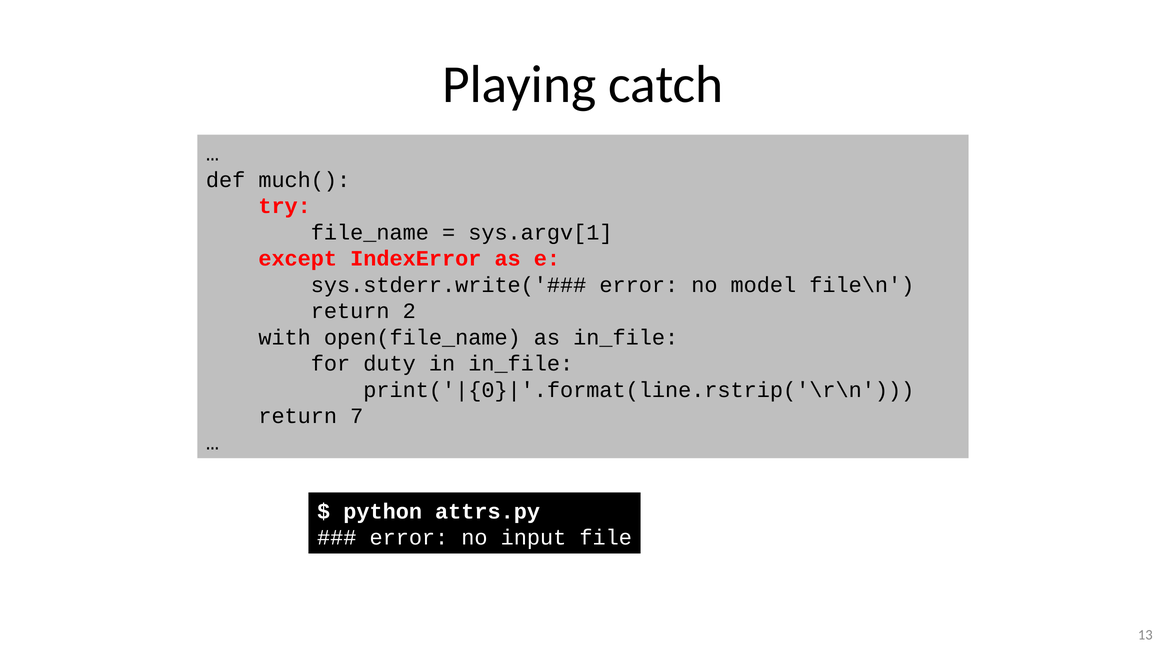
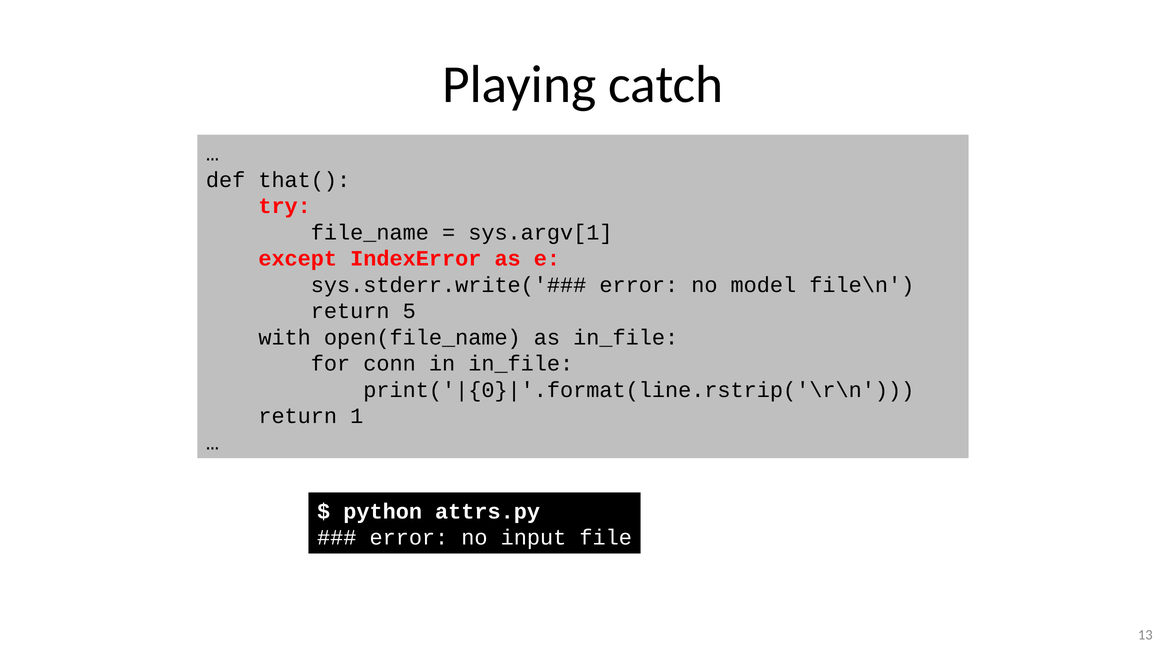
much(: much( -> that(
2: 2 -> 5
duty: duty -> conn
7: 7 -> 1
